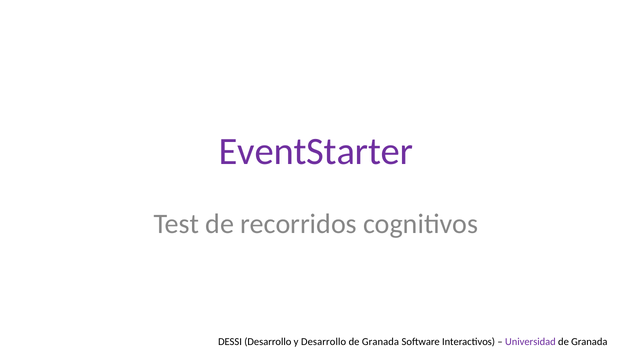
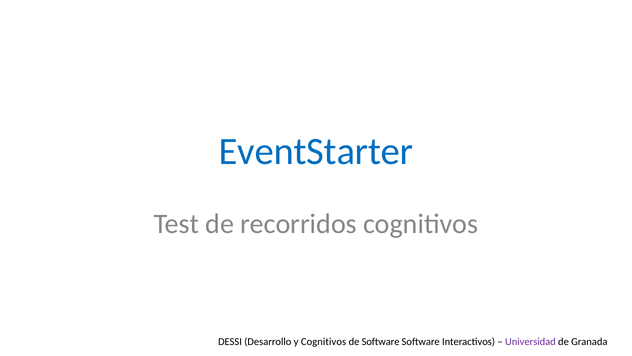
EventStarter colour: purple -> blue
y Desarrollo: Desarrollo -> Cognitivos
Granada at (380, 341): Granada -> Software
